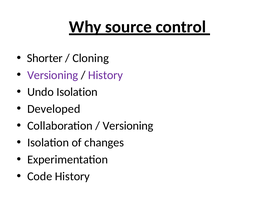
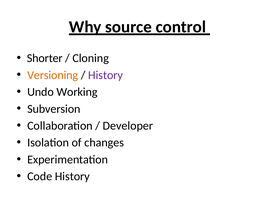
Versioning at (53, 75) colour: purple -> orange
Undo Isolation: Isolation -> Working
Developed: Developed -> Subversion
Versioning at (128, 126): Versioning -> Developer
